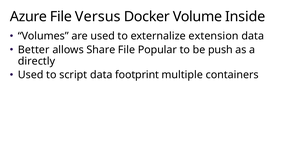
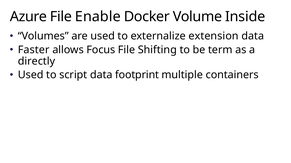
Versus: Versus -> Enable
Better: Better -> Faster
Share: Share -> Focus
Popular: Popular -> Shifting
push: push -> term
